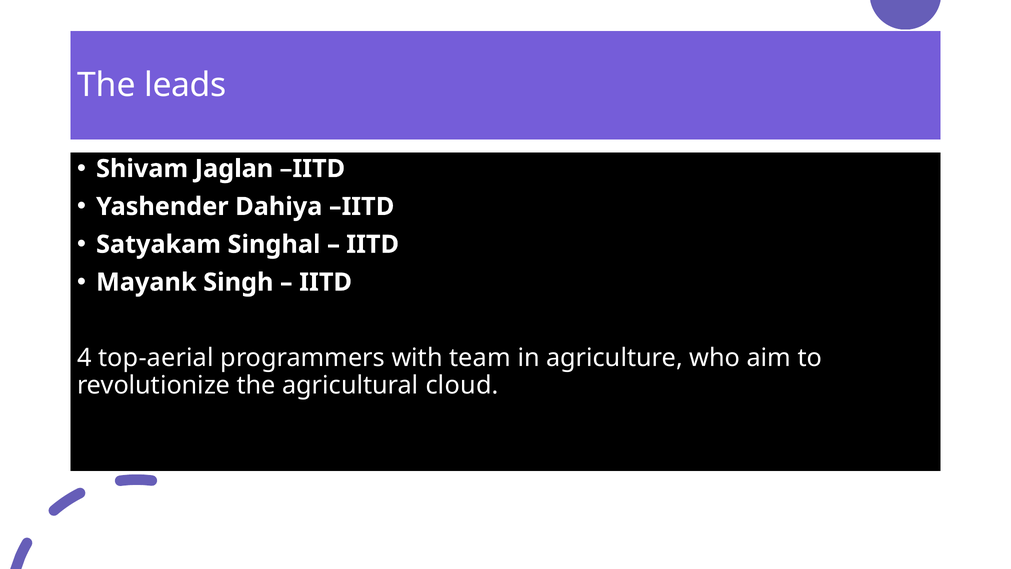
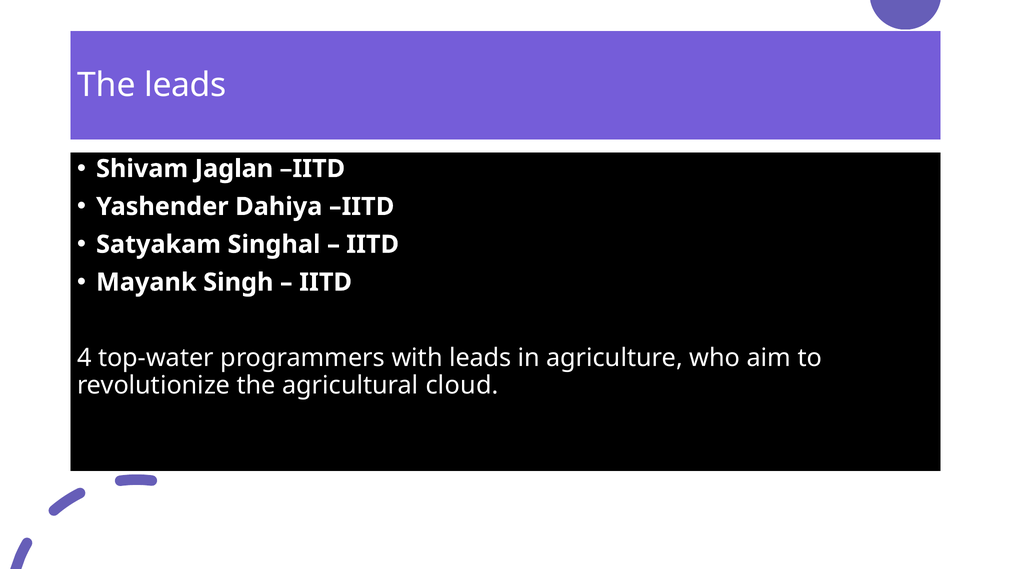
top-aerial: top-aerial -> top-water
with team: team -> leads
